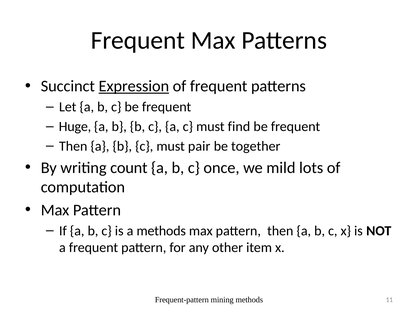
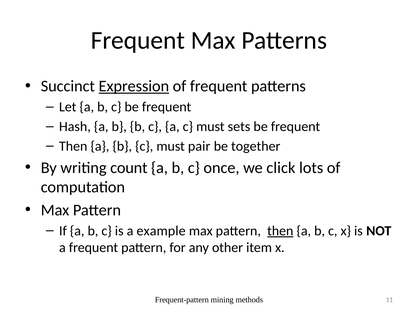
Huge: Huge -> Hash
find: find -> sets
mild: mild -> click
a methods: methods -> example
then at (280, 230) underline: none -> present
